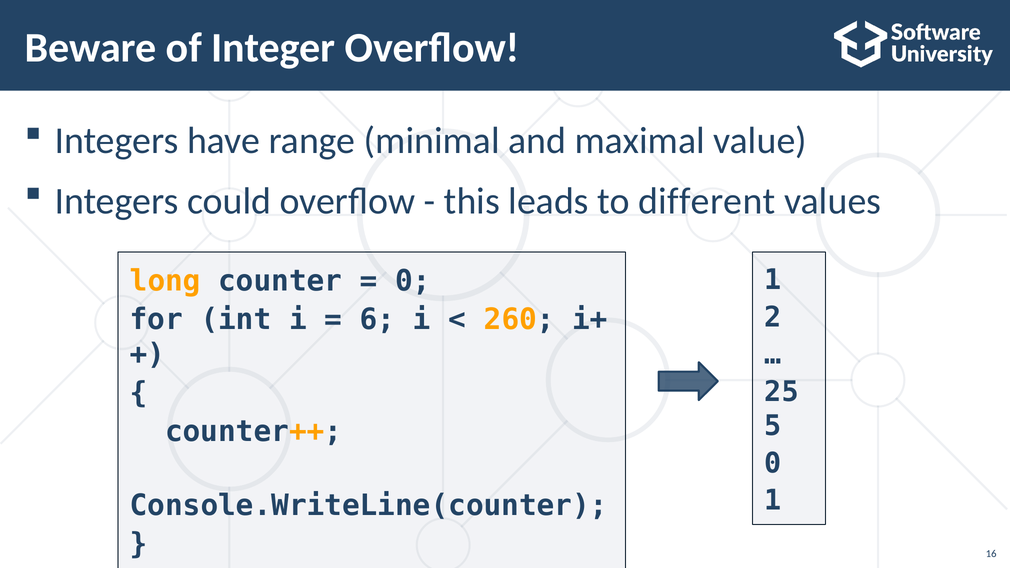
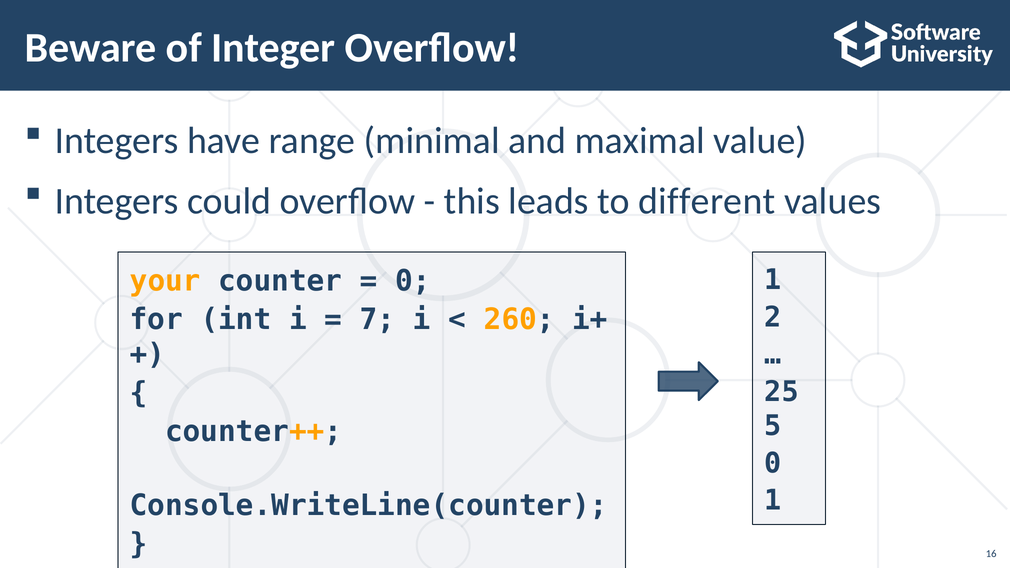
long: long -> your
6: 6 -> 7
